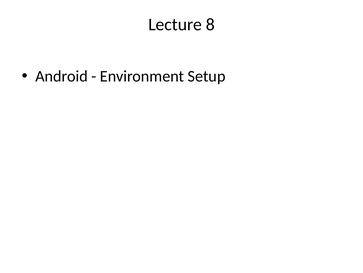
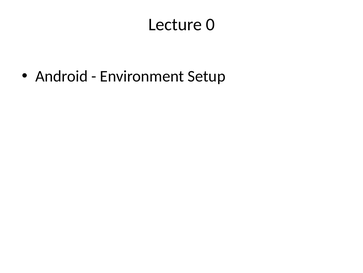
8: 8 -> 0
